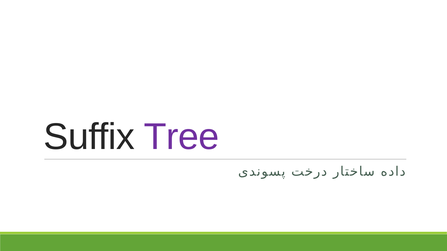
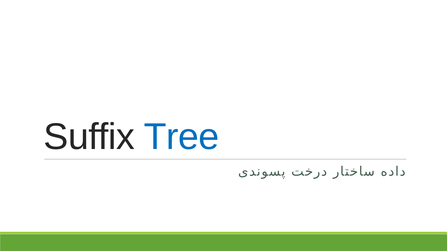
Tree colour: purple -> blue
